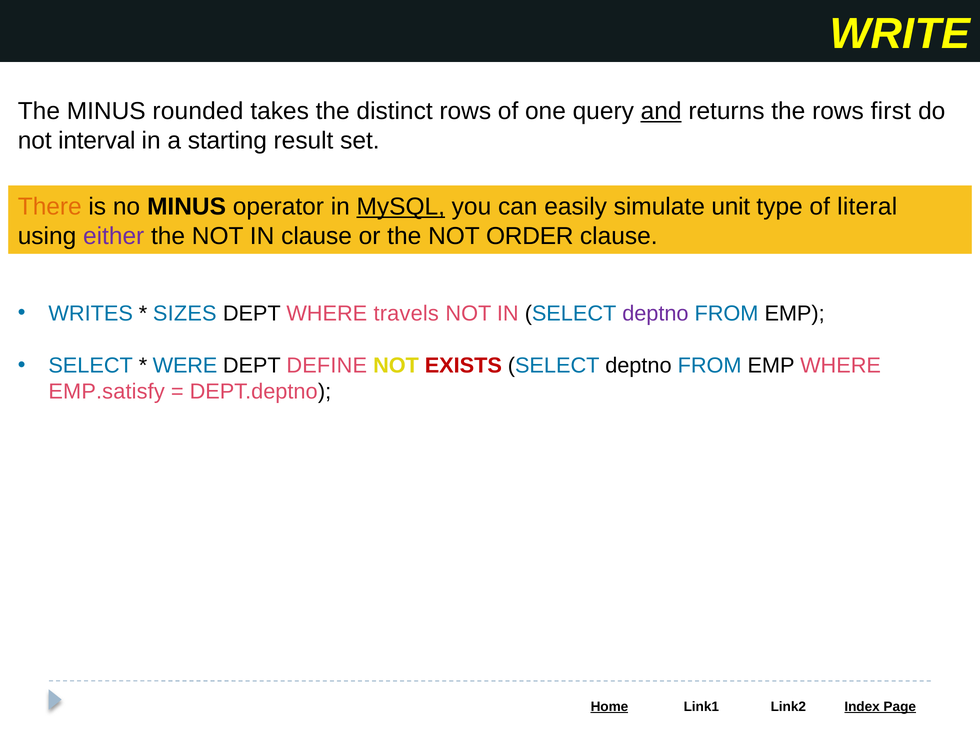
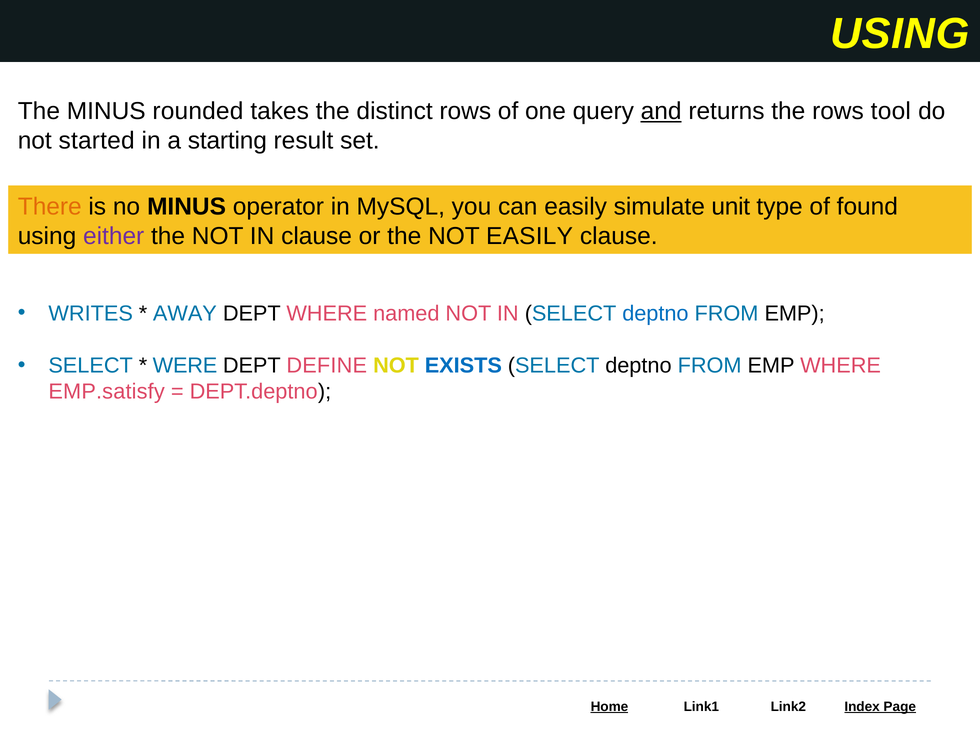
WRITE at (900, 34): WRITE -> USING
first: first -> tool
interval: interval -> started
MySQL underline: present -> none
literal: literal -> found
NOT ORDER: ORDER -> EASILY
SIZES: SIZES -> AWAY
travels: travels -> named
deptno at (655, 313) colour: purple -> blue
EXISTS colour: red -> blue
